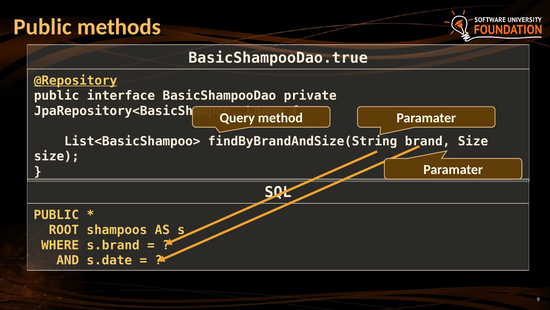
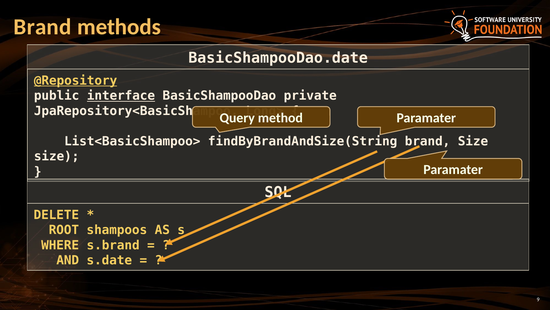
Public at (43, 27): Public -> Brand
BasicShampooDao.true: BasicShampooDao.true -> BasicShampooDao.date
interface underline: none -> present
PUBLIC at (56, 215): PUBLIC -> DELETE
